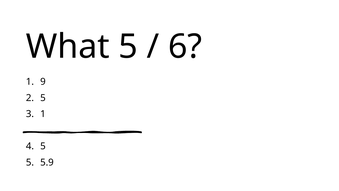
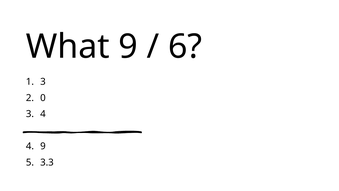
What 5: 5 -> 9
1 9: 9 -> 3
2 5: 5 -> 0
3 1: 1 -> 4
5 at (43, 146): 5 -> 9
5.9: 5.9 -> 3.3
